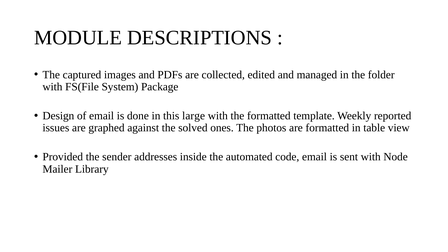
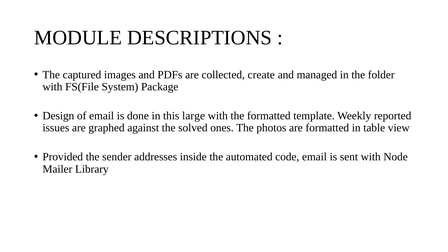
edited: edited -> create
